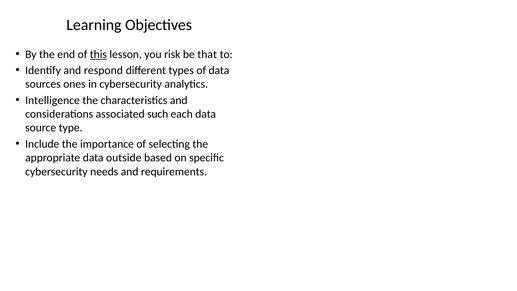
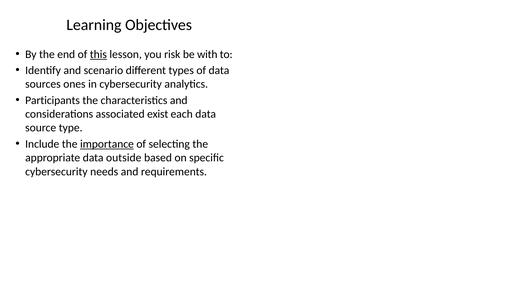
that: that -> with
respond: respond -> scenario
Intelligence: Intelligence -> Participants
such: such -> exist
importance underline: none -> present
